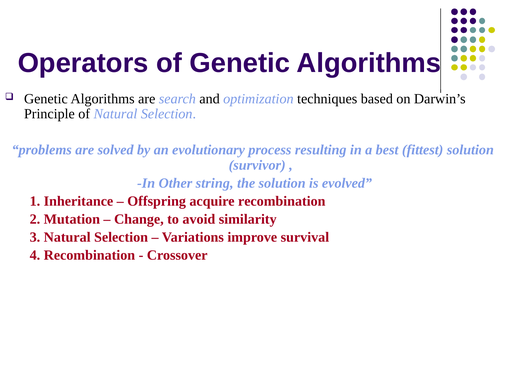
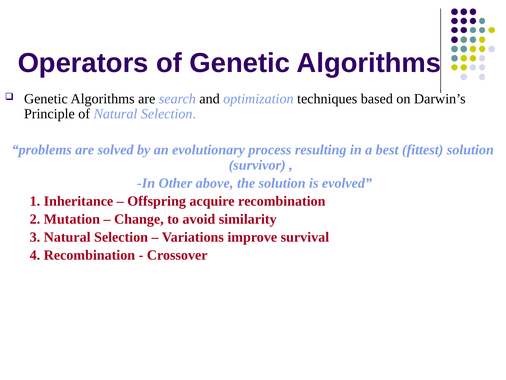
string: string -> above
